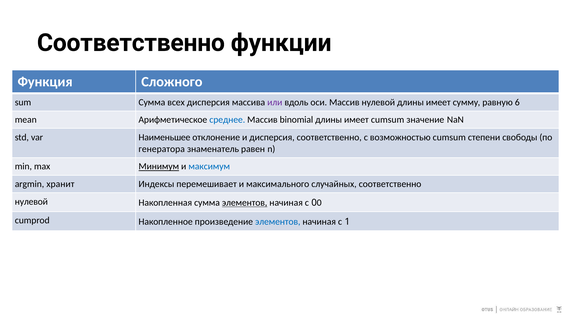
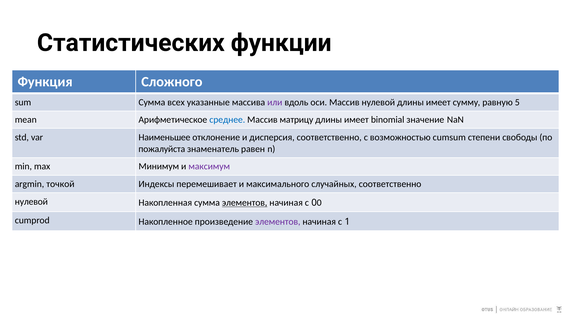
Соответственно at (131, 43): Соответственно -> Статистических
всех дисперсия: дисперсия -> указанные
6: 6 -> 5
binomial: binomial -> матрицу
имеет cumsum: cumsum -> binomial
генератора: генератора -> пожалуйста
Минимум underline: present -> none
максимум colour: blue -> purple
хранит: хранит -> точкой
элементов at (278, 222) colour: blue -> purple
